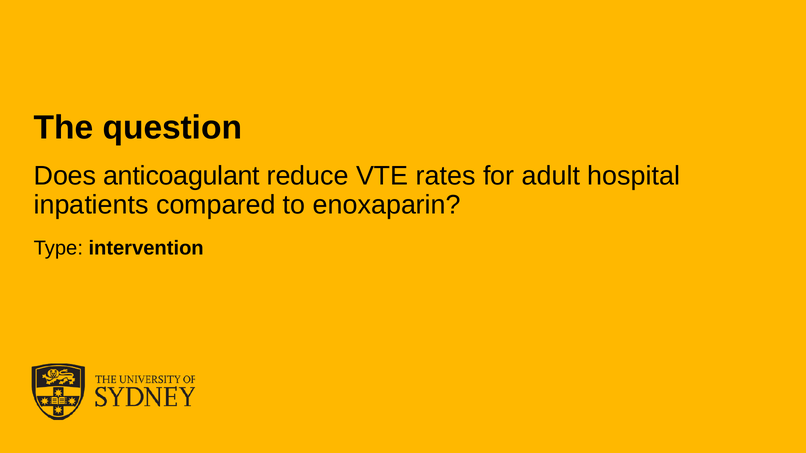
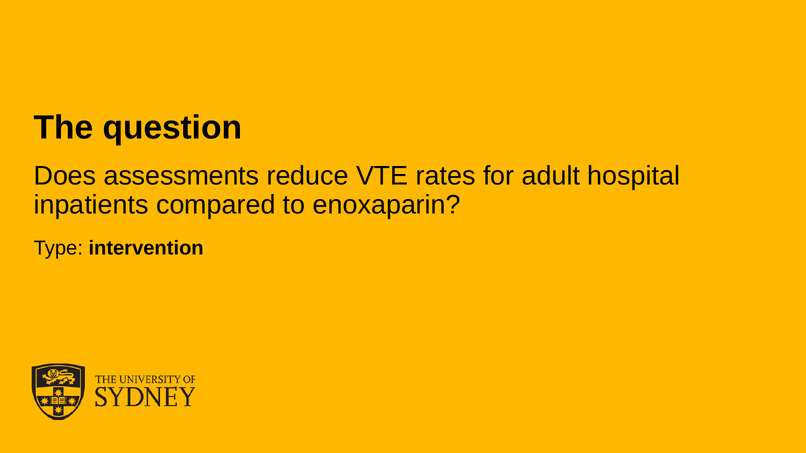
anticoagulant: anticoagulant -> assessments
